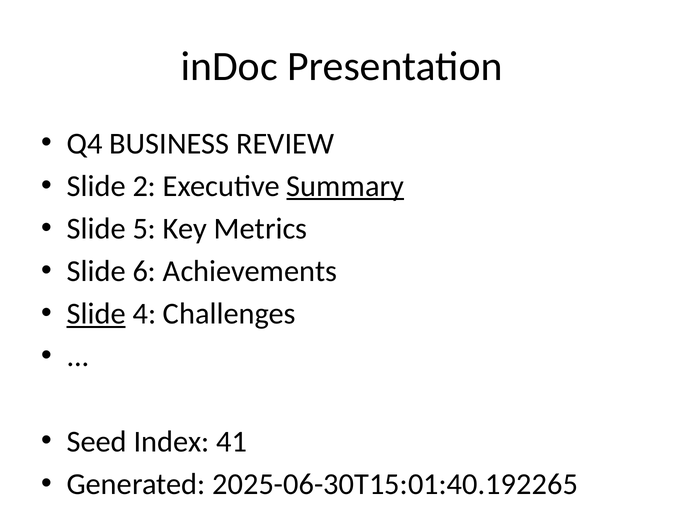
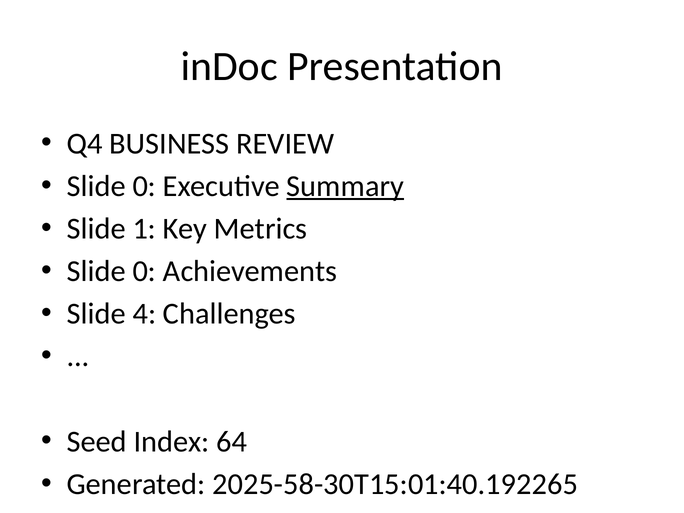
2 at (144, 186): 2 -> 0
5: 5 -> 1
6 at (144, 271): 6 -> 0
Slide at (96, 314) underline: present -> none
41: 41 -> 64
2025-06-30T15:01:40.192265: 2025-06-30T15:01:40.192265 -> 2025-58-30T15:01:40.192265
